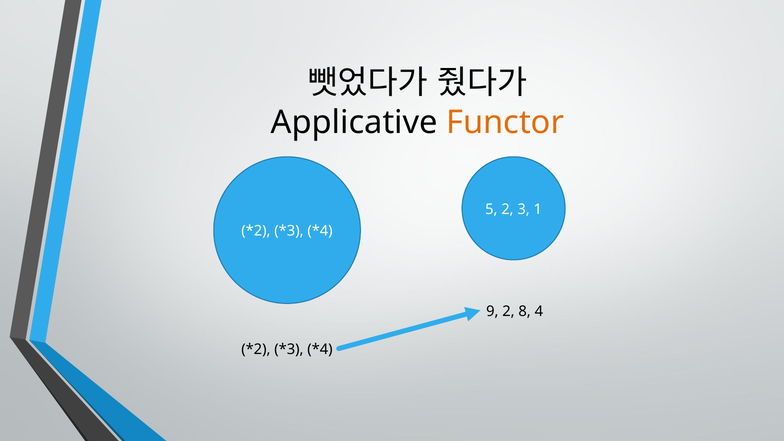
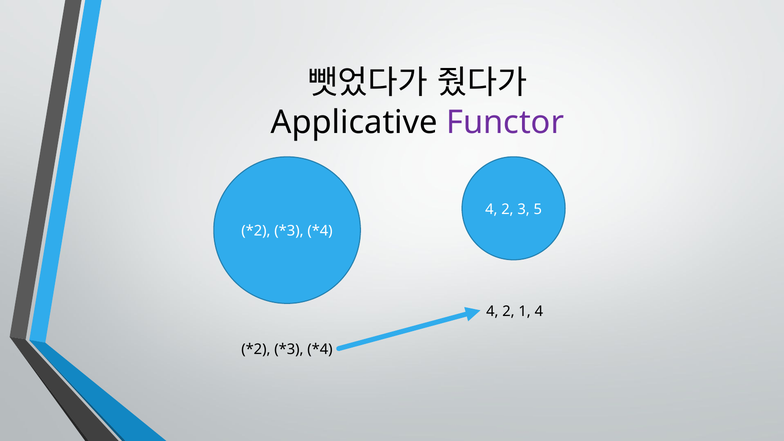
Functor colour: orange -> purple
5 at (491, 209): 5 -> 4
1: 1 -> 5
9 at (492, 311): 9 -> 4
8: 8 -> 1
